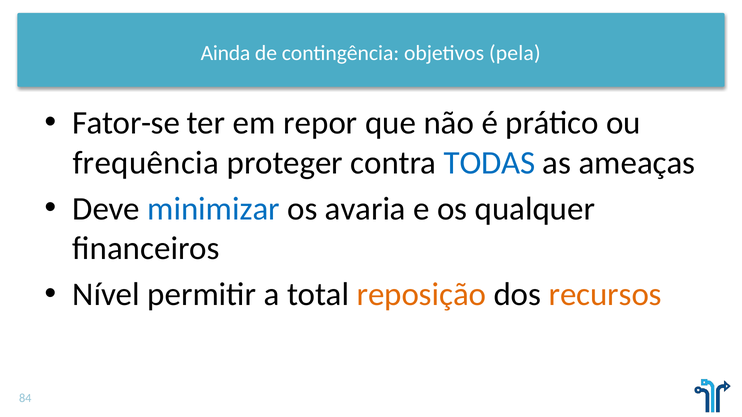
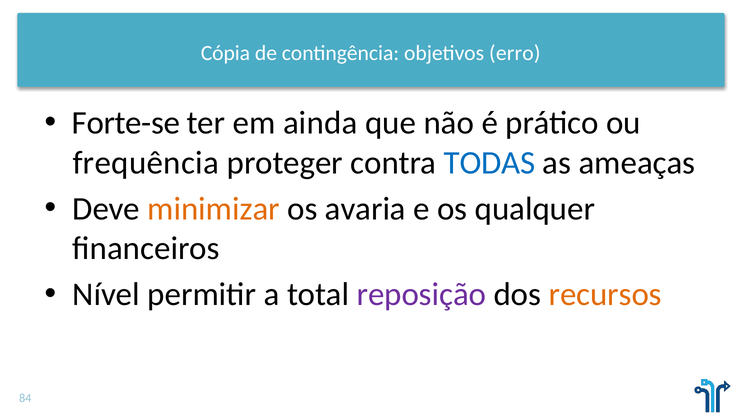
Ainda: Ainda -> Cópia
pela: pela -> erro
Fator-se: Fator-se -> Forte-se
repor: repor -> ainda
minimizar colour: blue -> orange
reposição colour: orange -> purple
